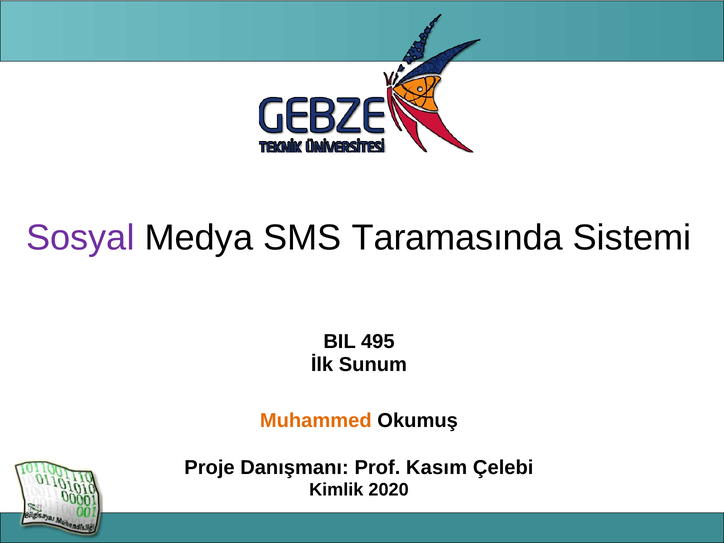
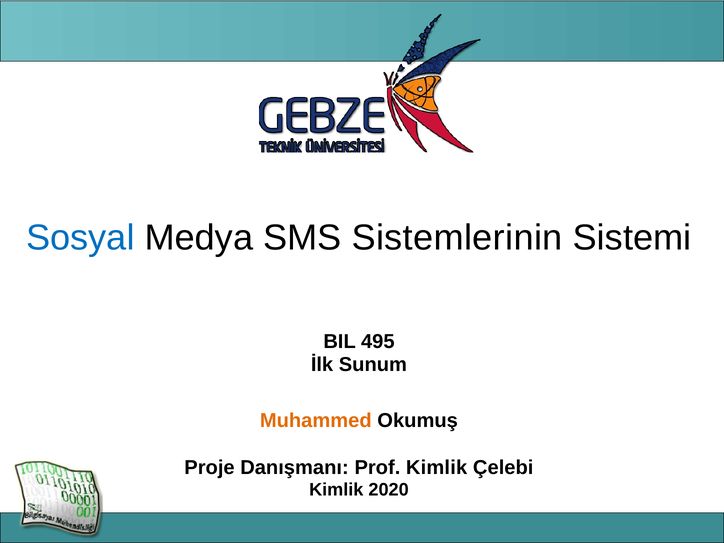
Sosyal colour: purple -> blue
Taramasında: Taramasında -> Sistemlerinin
Prof Kasım: Kasım -> Kimlik
